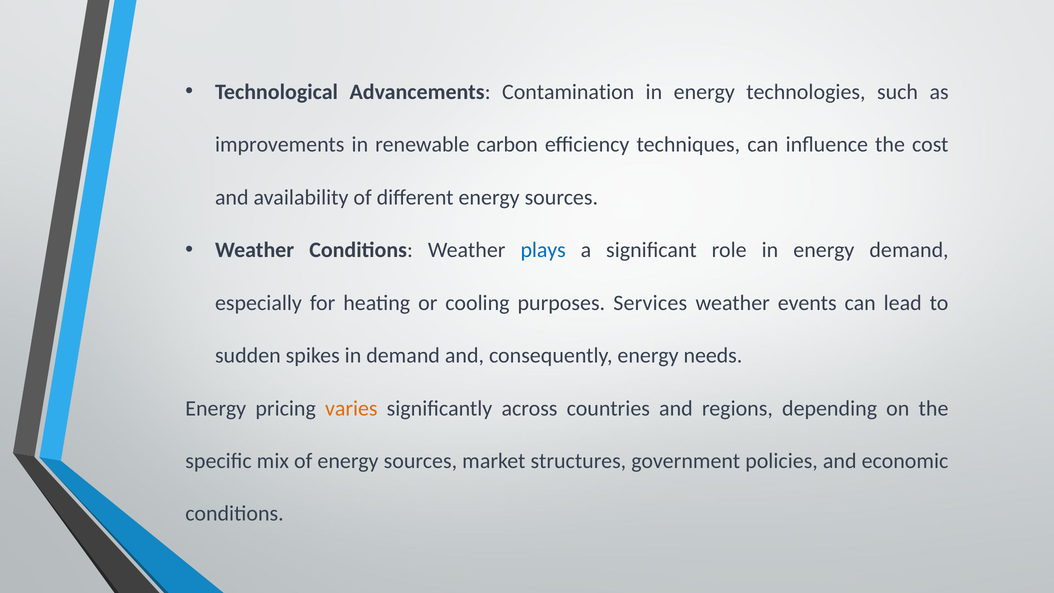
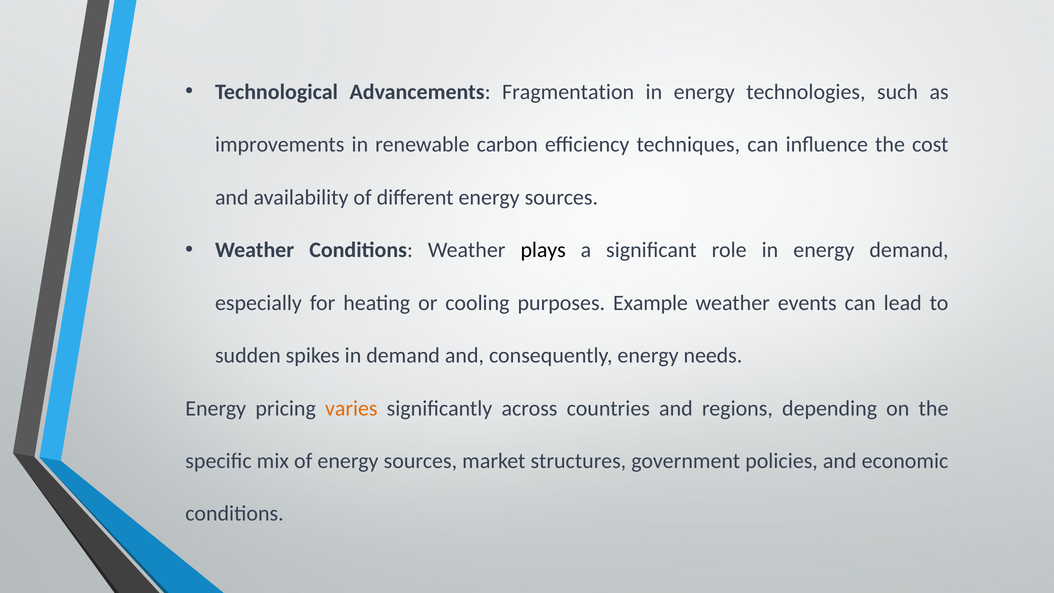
Contamination: Contamination -> Fragmentation
plays colour: blue -> black
Services: Services -> Example
